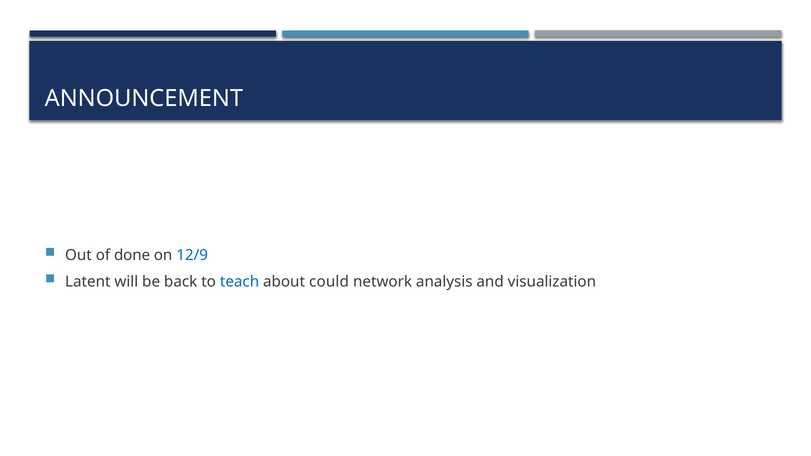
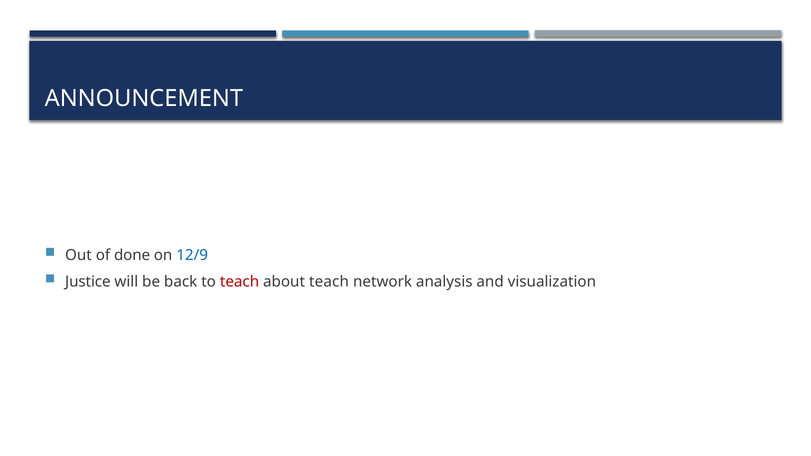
Latent: Latent -> Justice
teach at (240, 282) colour: blue -> red
about could: could -> teach
